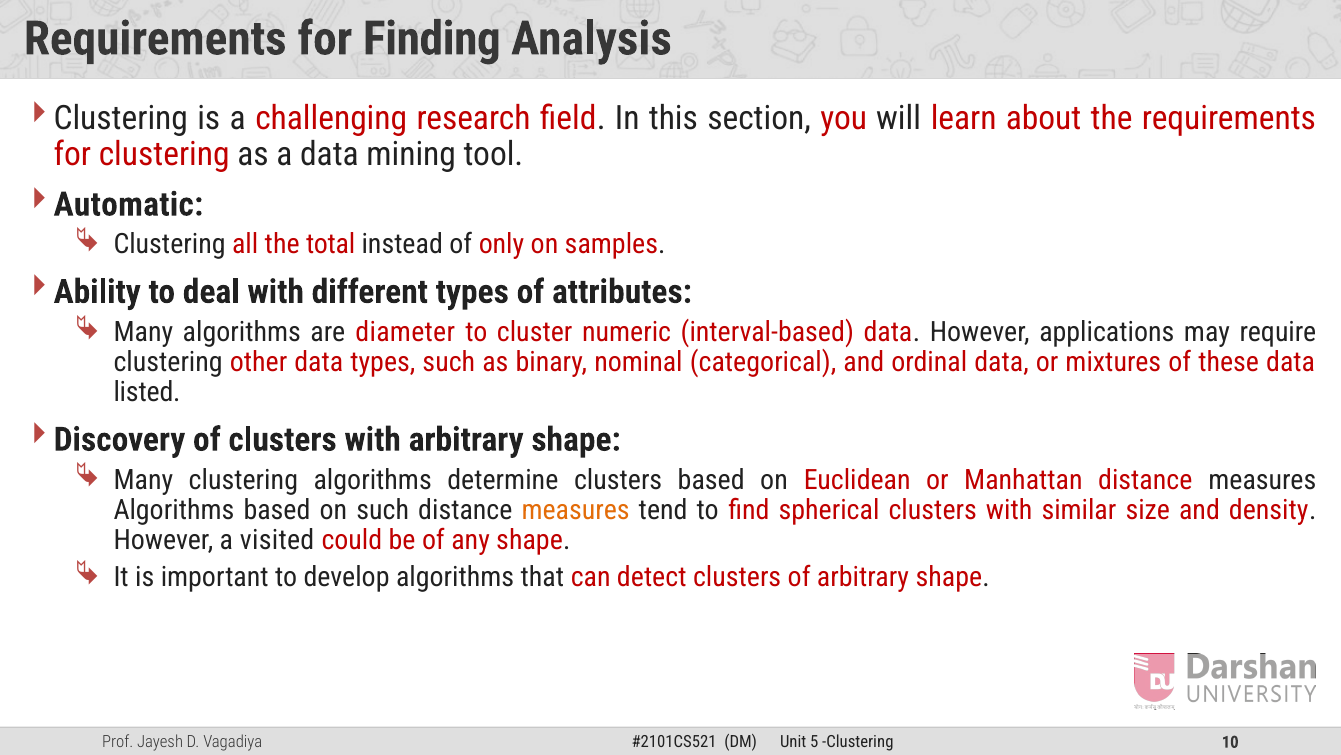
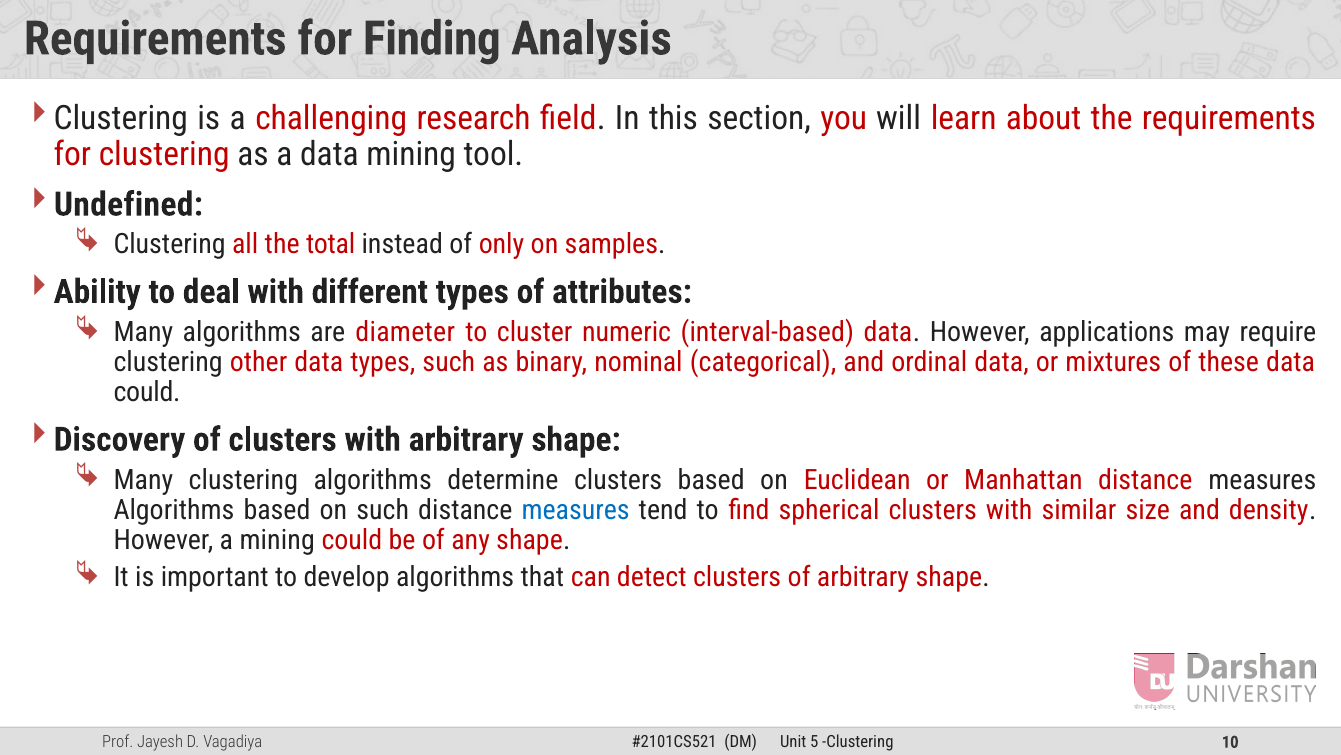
Automatic: Automatic -> Undefined
listed at (147, 392): listed -> could
measures at (576, 510) colour: orange -> blue
a visited: visited -> mining
